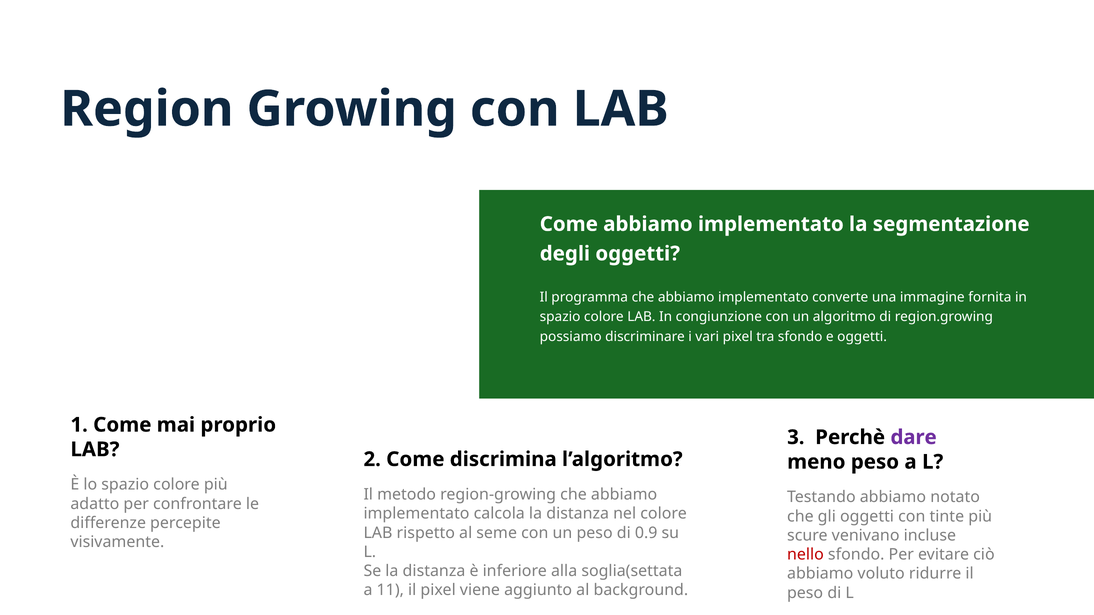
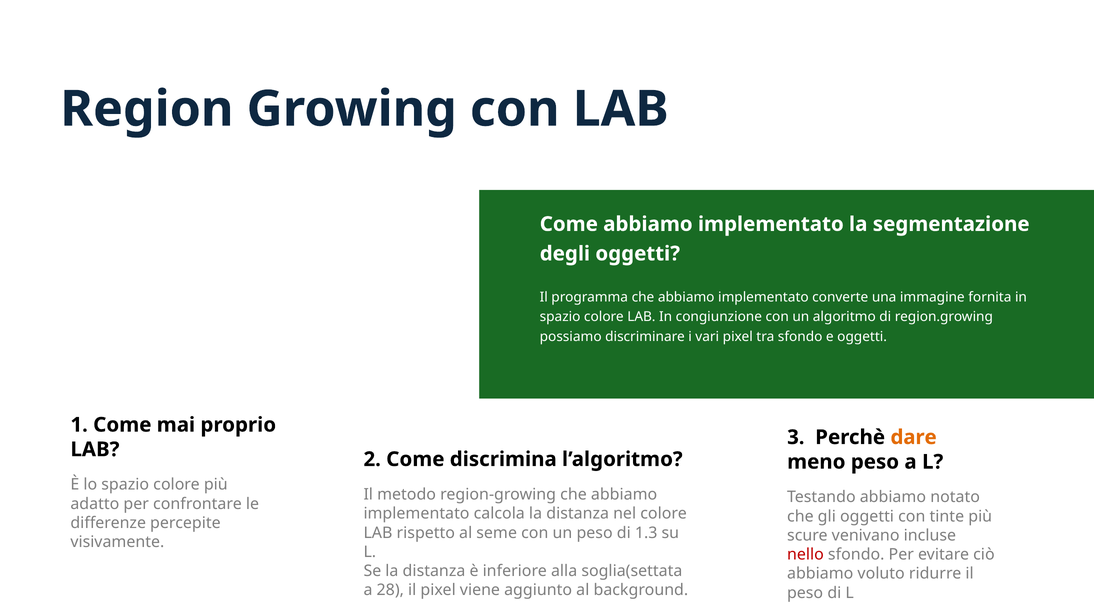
dare colour: purple -> orange
0.9: 0.9 -> 1.3
11: 11 -> 28
